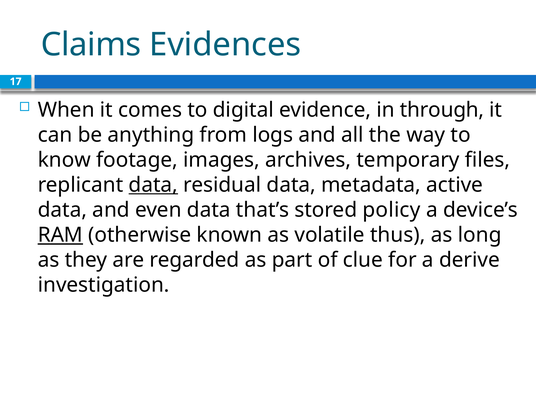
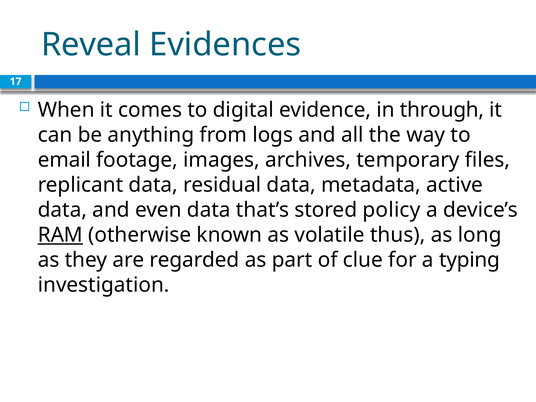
Claims: Claims -> Reveal
know: know -> email
data at (153, 185) underline: present -> none
derive: derive -> typing
